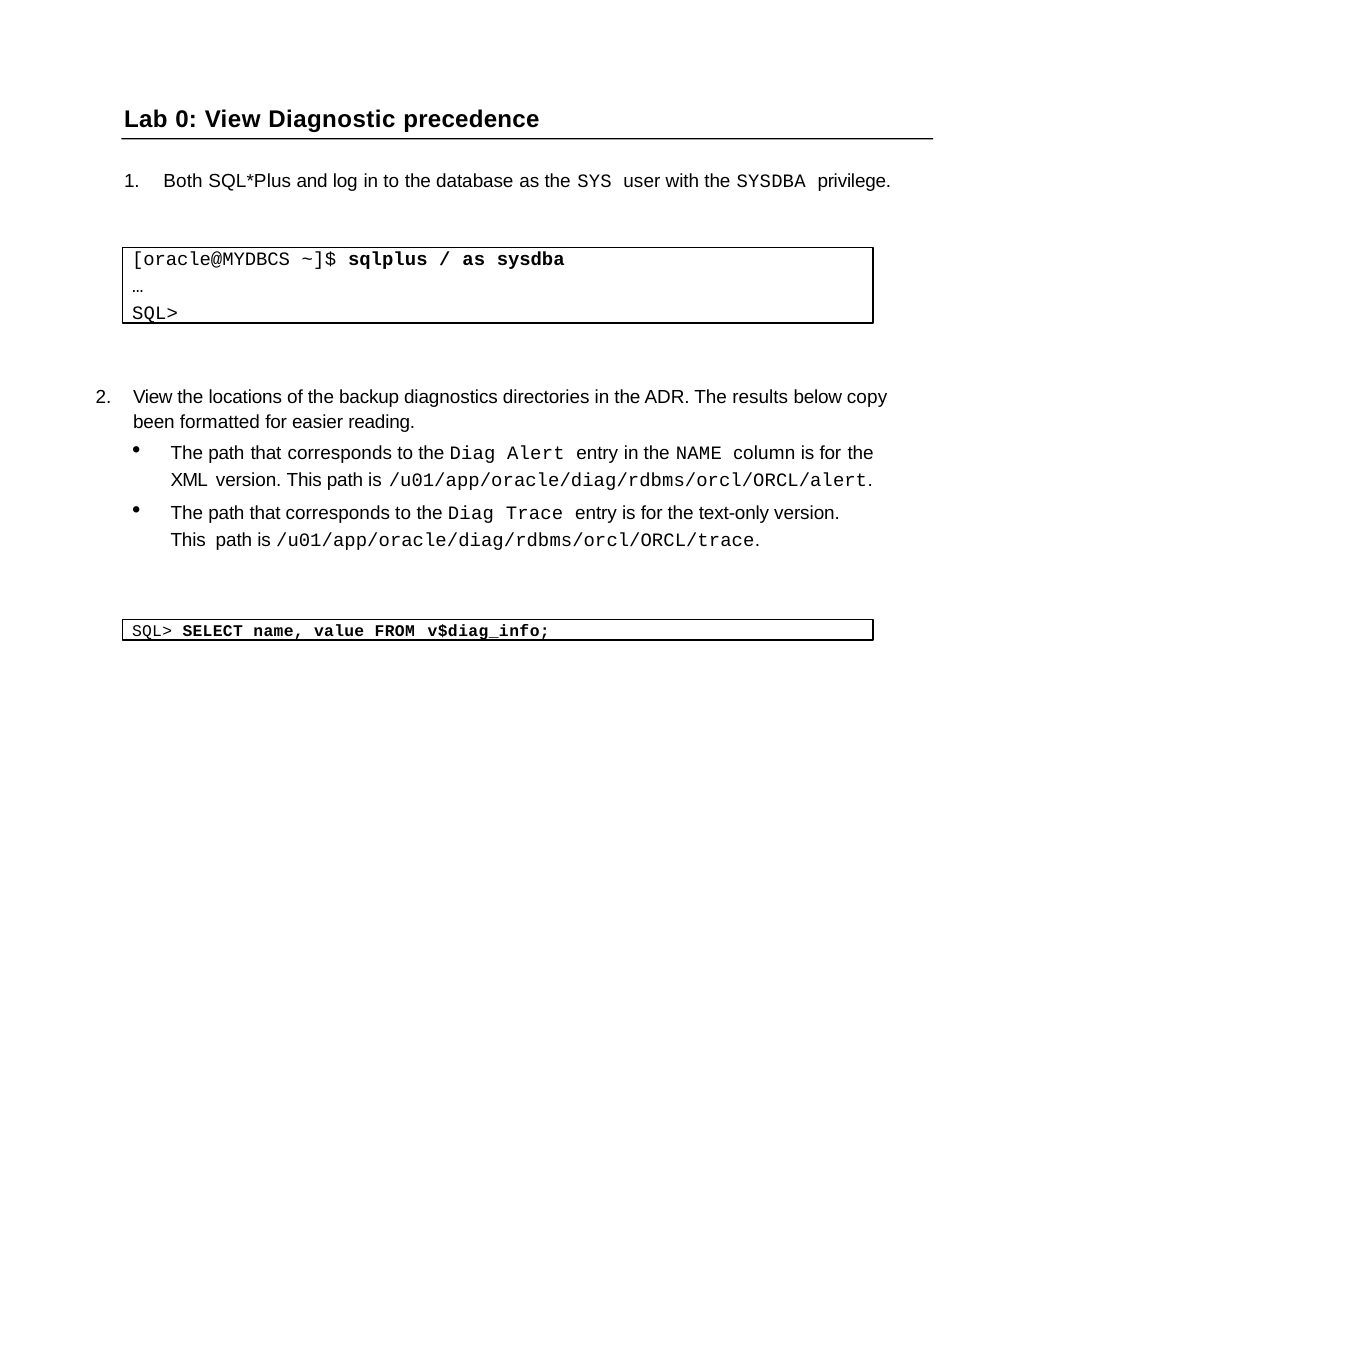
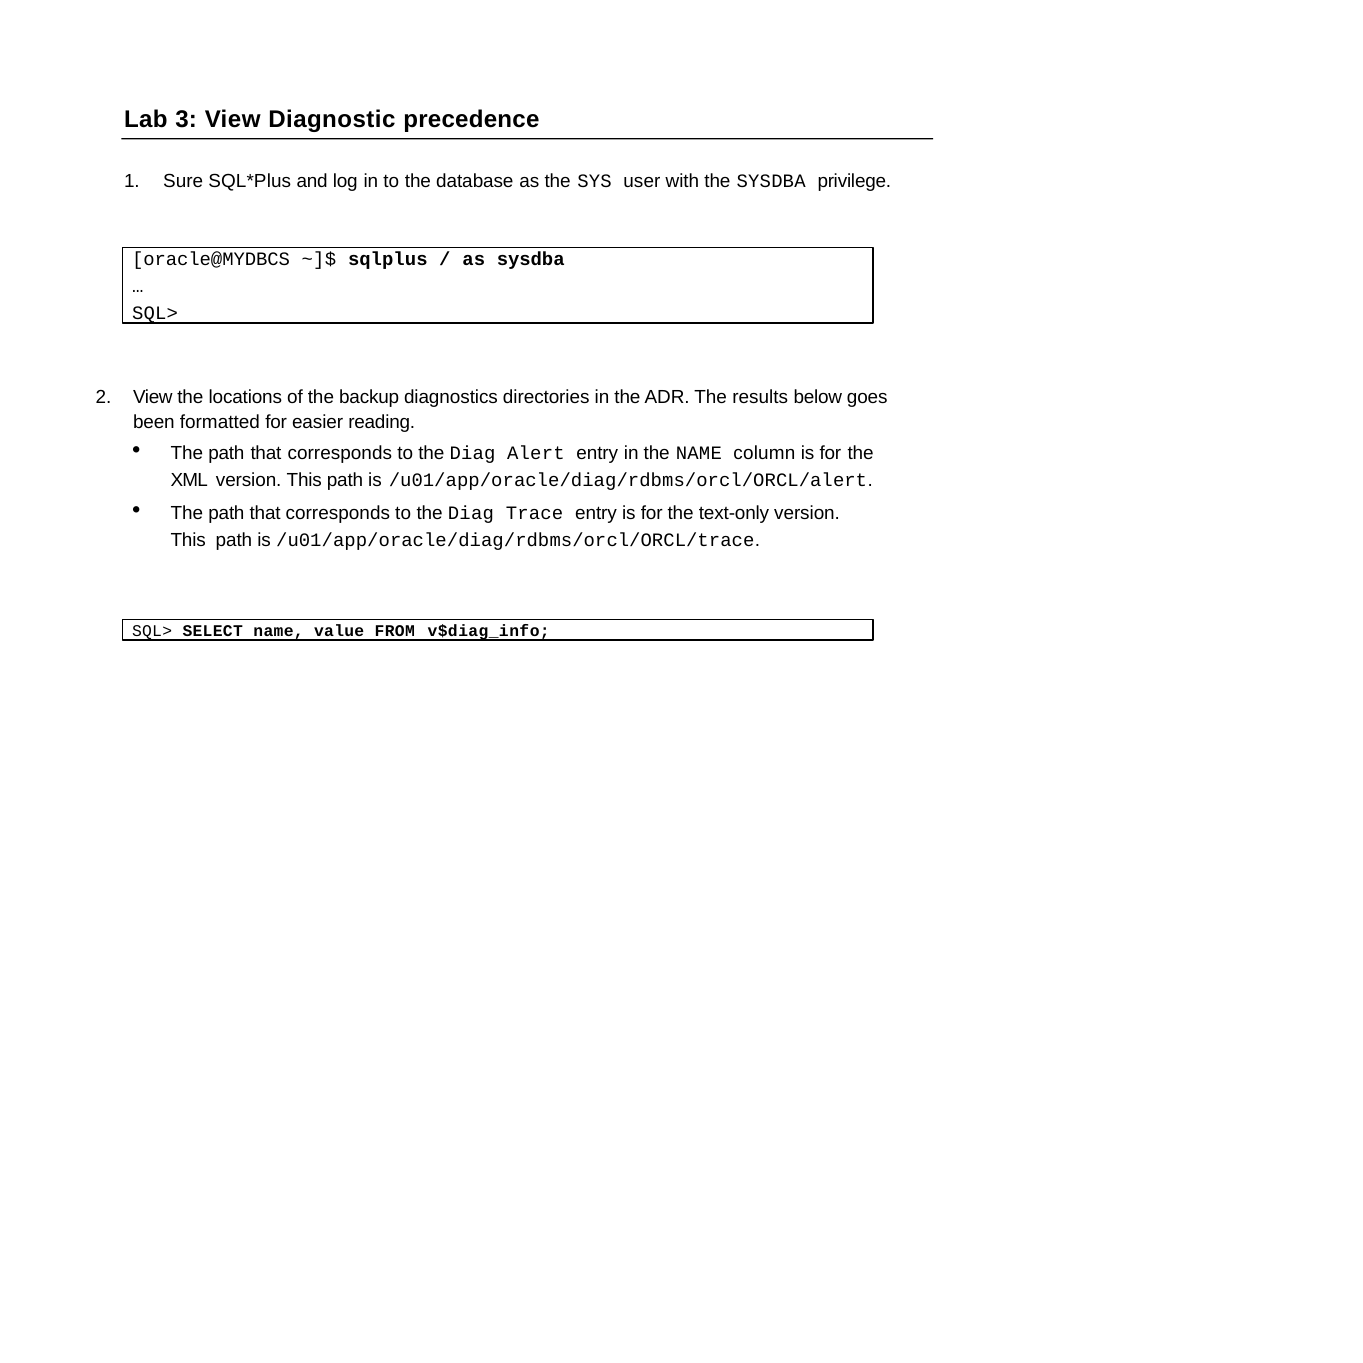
0: 0 -> 3
Both: Both -> Sure
copy: copy -> goes
